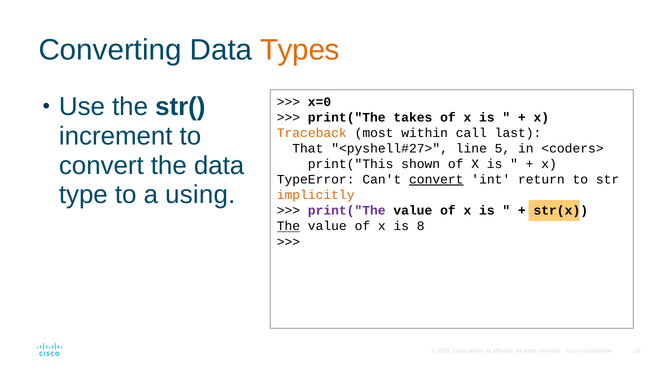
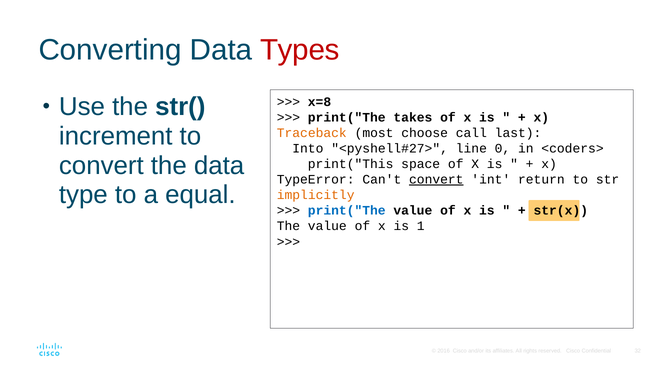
Types colour: orange -> red
x=0: x=0 -> x=8
within: within -> choose
That: That -> Into
5: 5 -> 0
shown: shown -> space
using: using -> equal
print("The at (347, 211) colour: purple -> blue
The at (288, 227) underline: present -> none
8: 8 -> 1
